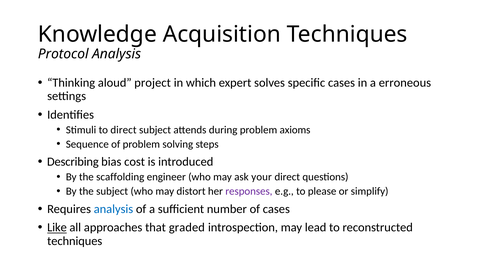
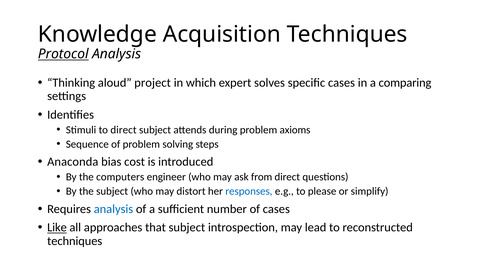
Protocol underline: none -> present
erroneous: erroneous -> comparing
Describing: Describing -> Anaconda
scaffolding: scaffolding -> computers
your: your -> from
responses colour: purple -> blue
that graded: graded -> subject
